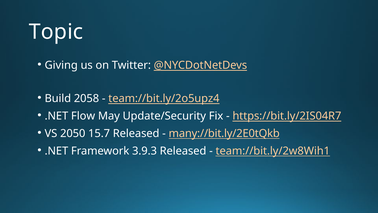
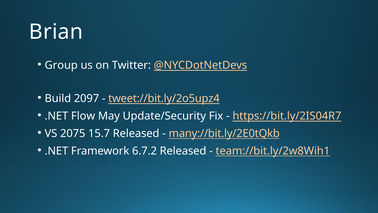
Topic: Topic -> Brian
Giving: Giving -> Group
2058: 2058 -> 2097
team://bit.ly/2o5upz4: team://bit.ly/2o5upz4 -> tweet://bit.ly/2o5upz4
2050: 2050 -> 2075
3.9.3: 3.9.3 -> 6.7.2
